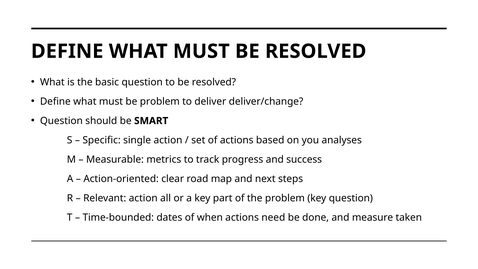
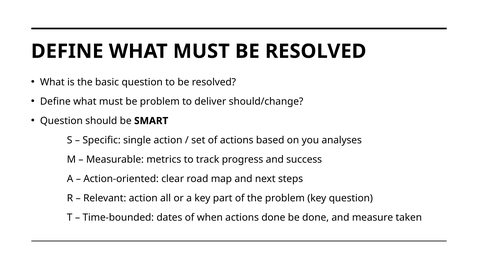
deliver/change: deliver/change -> should/change
actions need: need -> done
